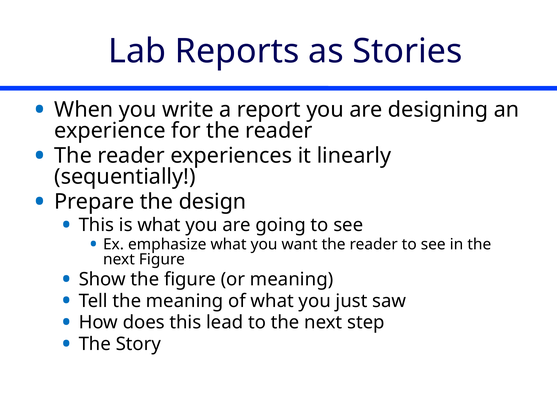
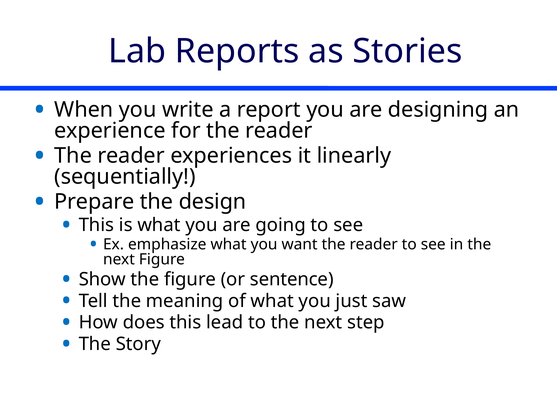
or meaning: meaning -> sentence
